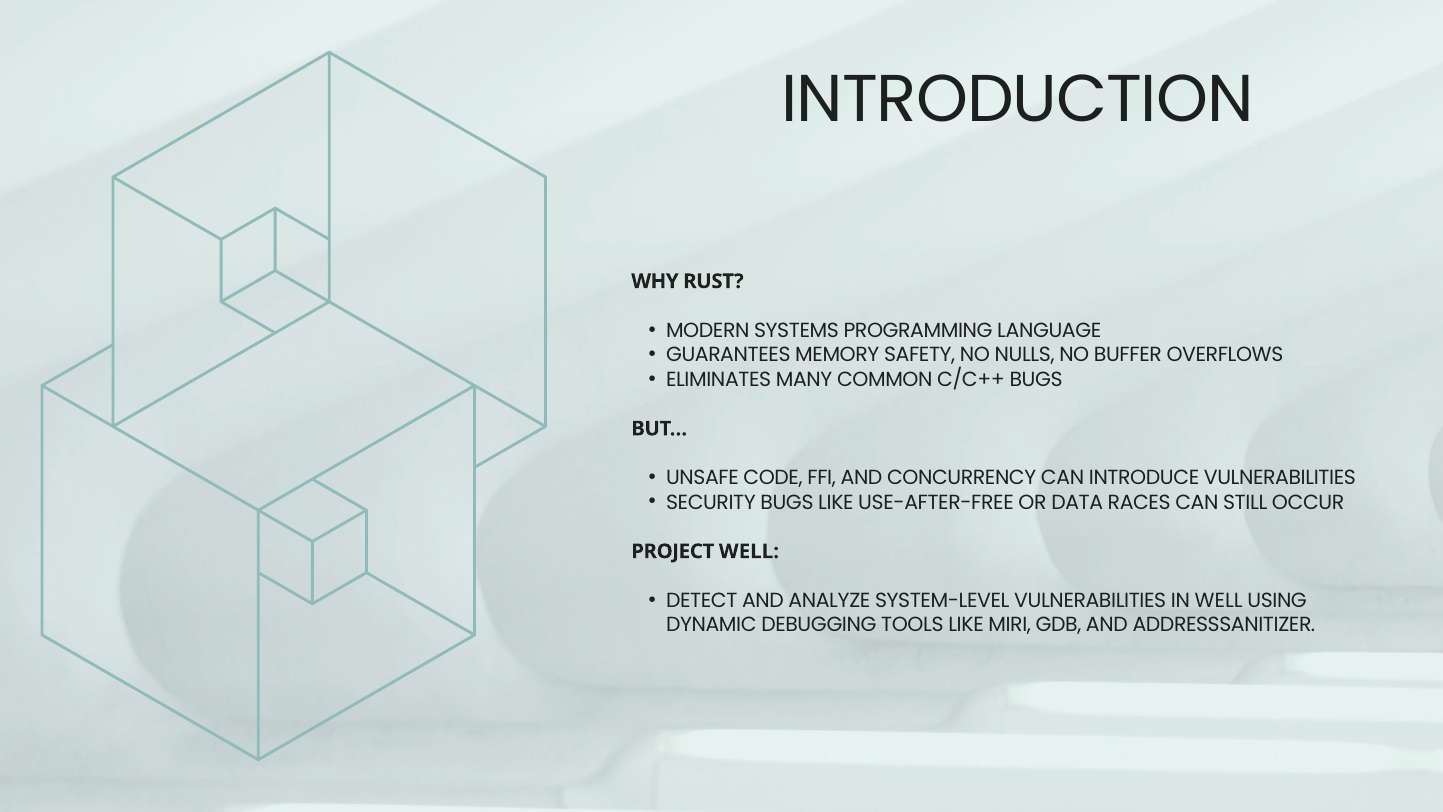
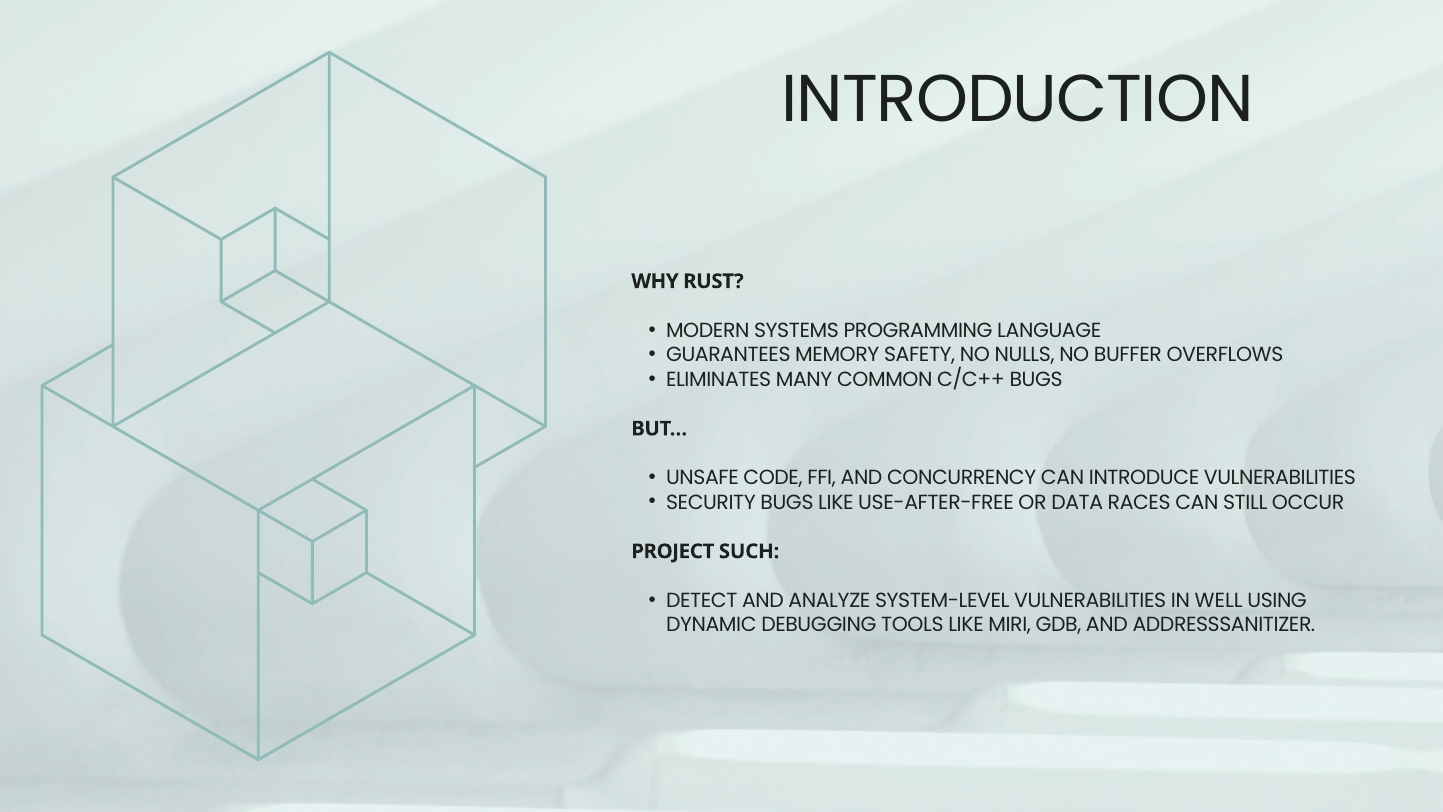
PROJECT WELL: WELL -> SUCH
